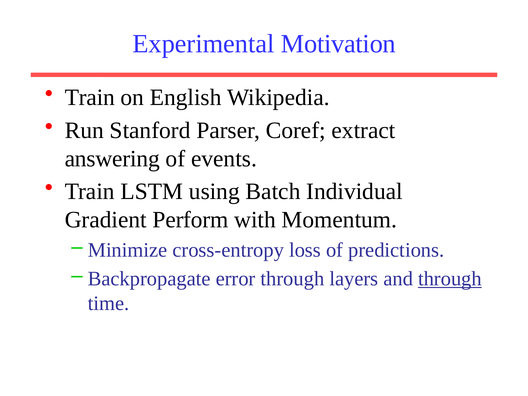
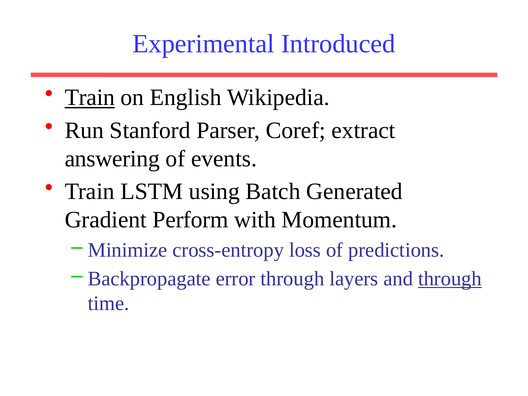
Motivation: Motivation -> Introduced
Train at (90, 98) underline: none -> present
Individual: Individual -> Generated
